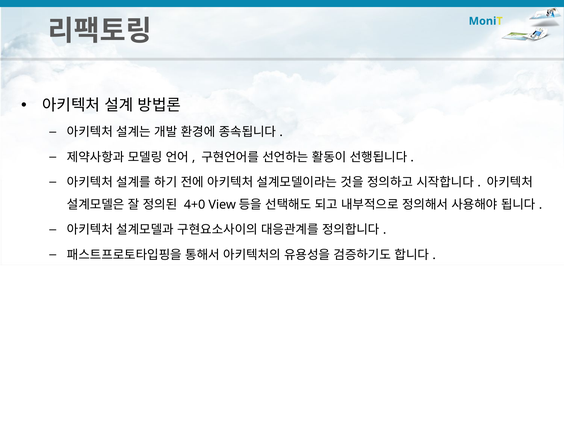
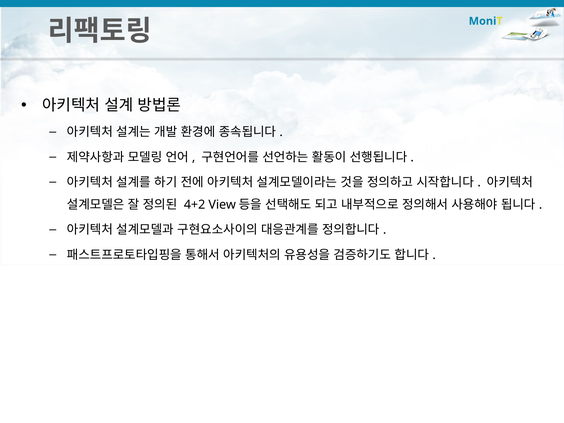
4+0: 4+0 -> 4+2
